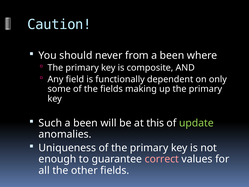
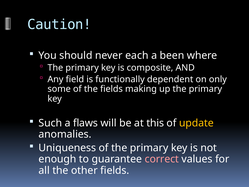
from: from -> each
Such a been: been -> flaws
update colour: light green -> yellow
